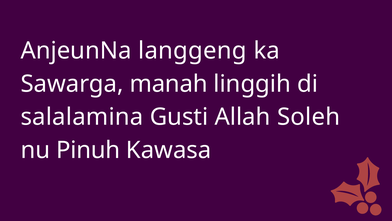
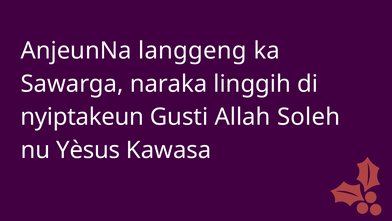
manah: manah -> naraka
salalamina: salalamina -> nyiptakeun
Pinuh: Pinuh -> Yèsus
